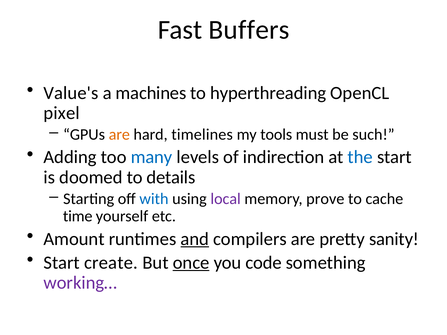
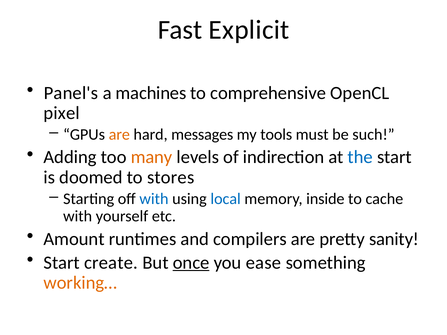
Buffers: Buffers -> Explicit
Value's: Value's -> Panel's
hyperthreading: hyperthreading -> comprehensive
timelines: timelines -> messages
many colour: blue -> orange
details: details -> stores
local colour: purple -> blue
prove: prove -> inside
time at (78, 216): time -> with
and underline: present -> none
code: code -> ease
working… colour: purple -> orange
